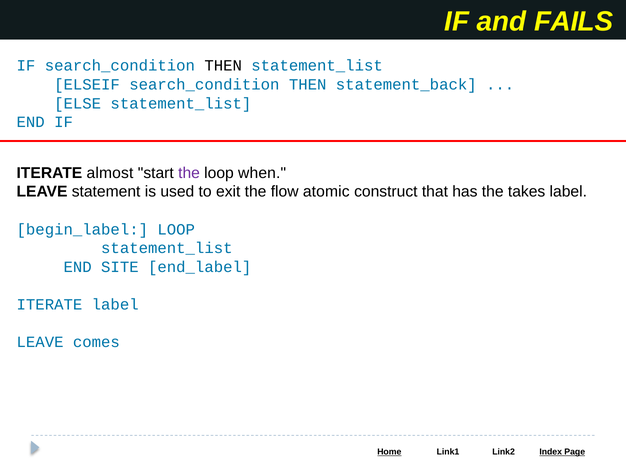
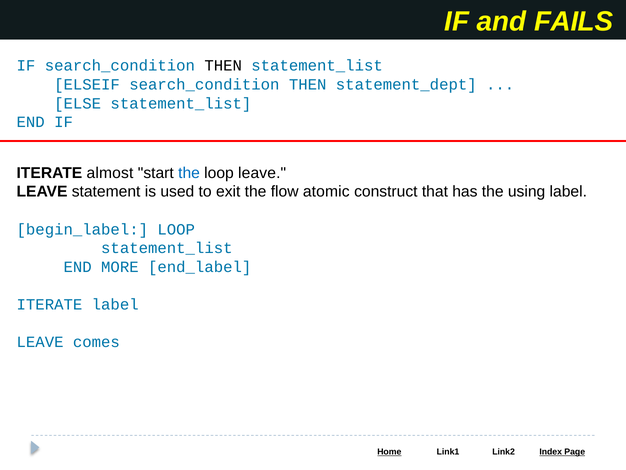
statement_back: statement_back -> statement_dept
the at (189, 173) colour: purple -> blue
loop when: when -> leave
takes: takes -> using
SITE: SITE -> MORE
